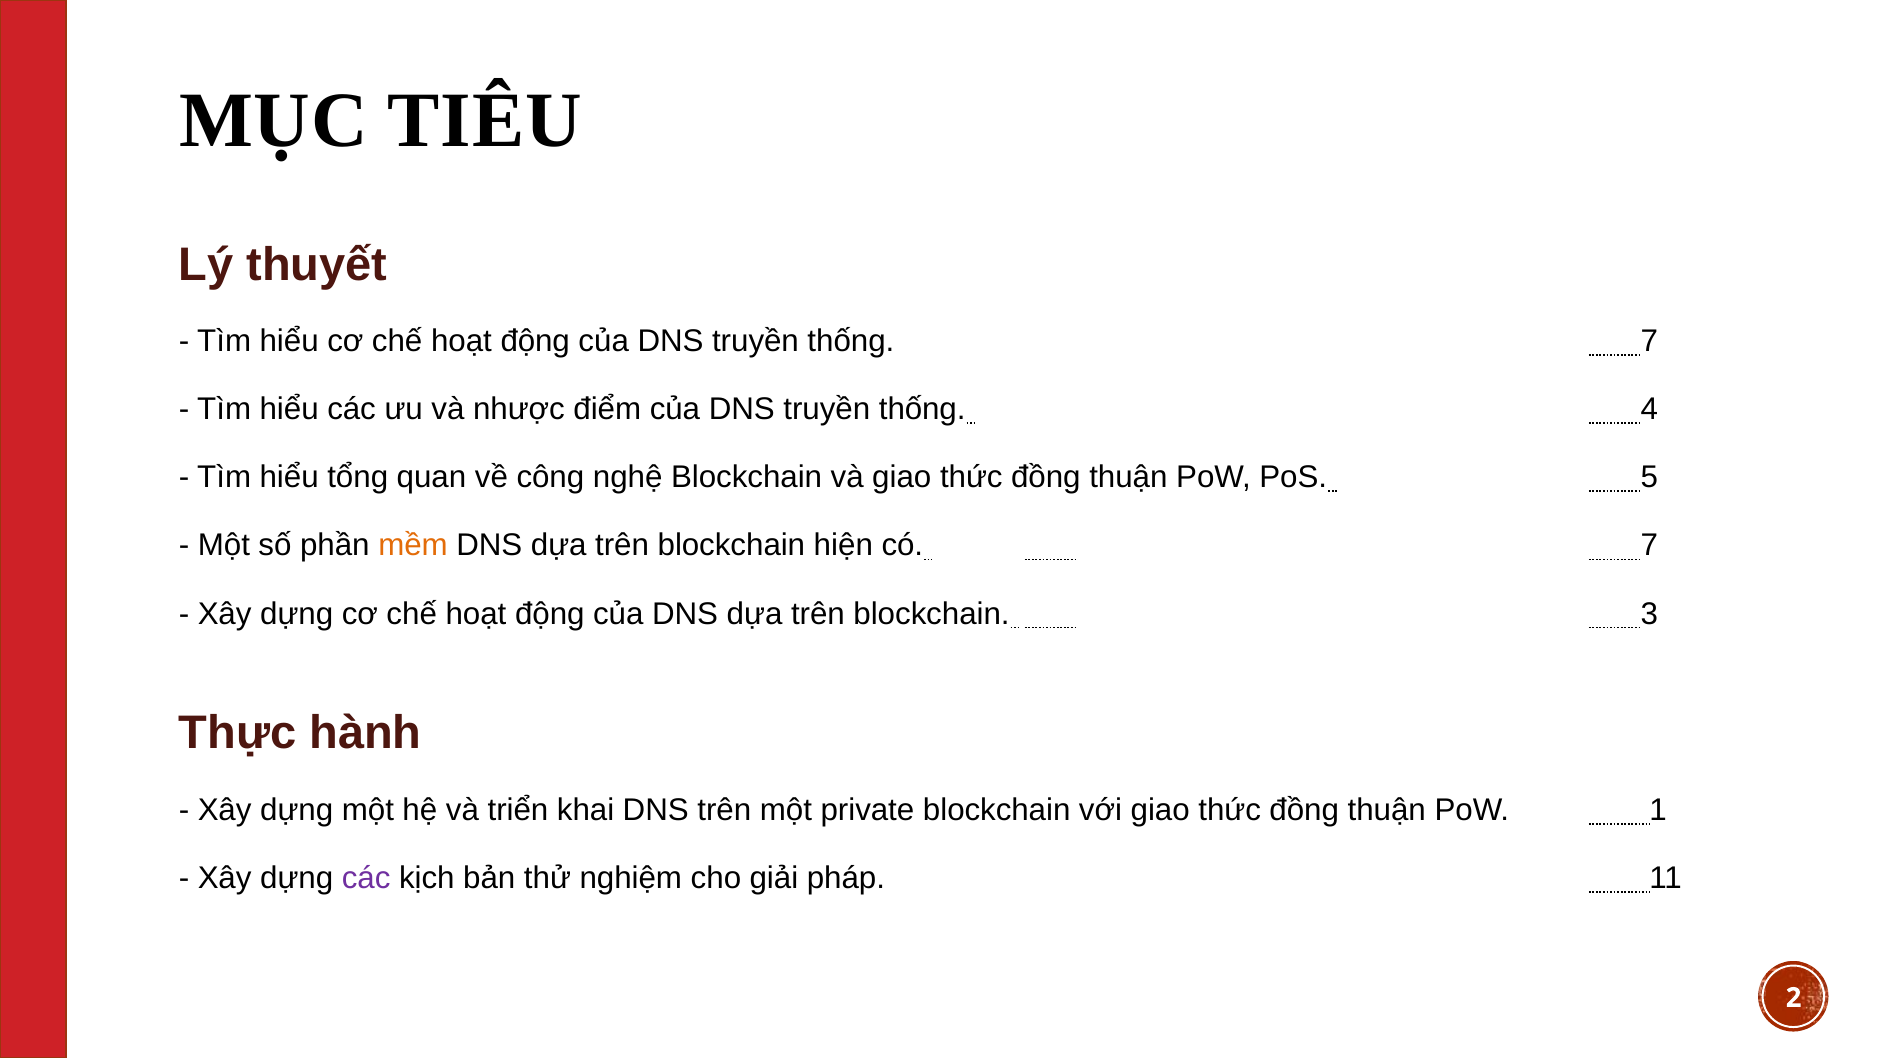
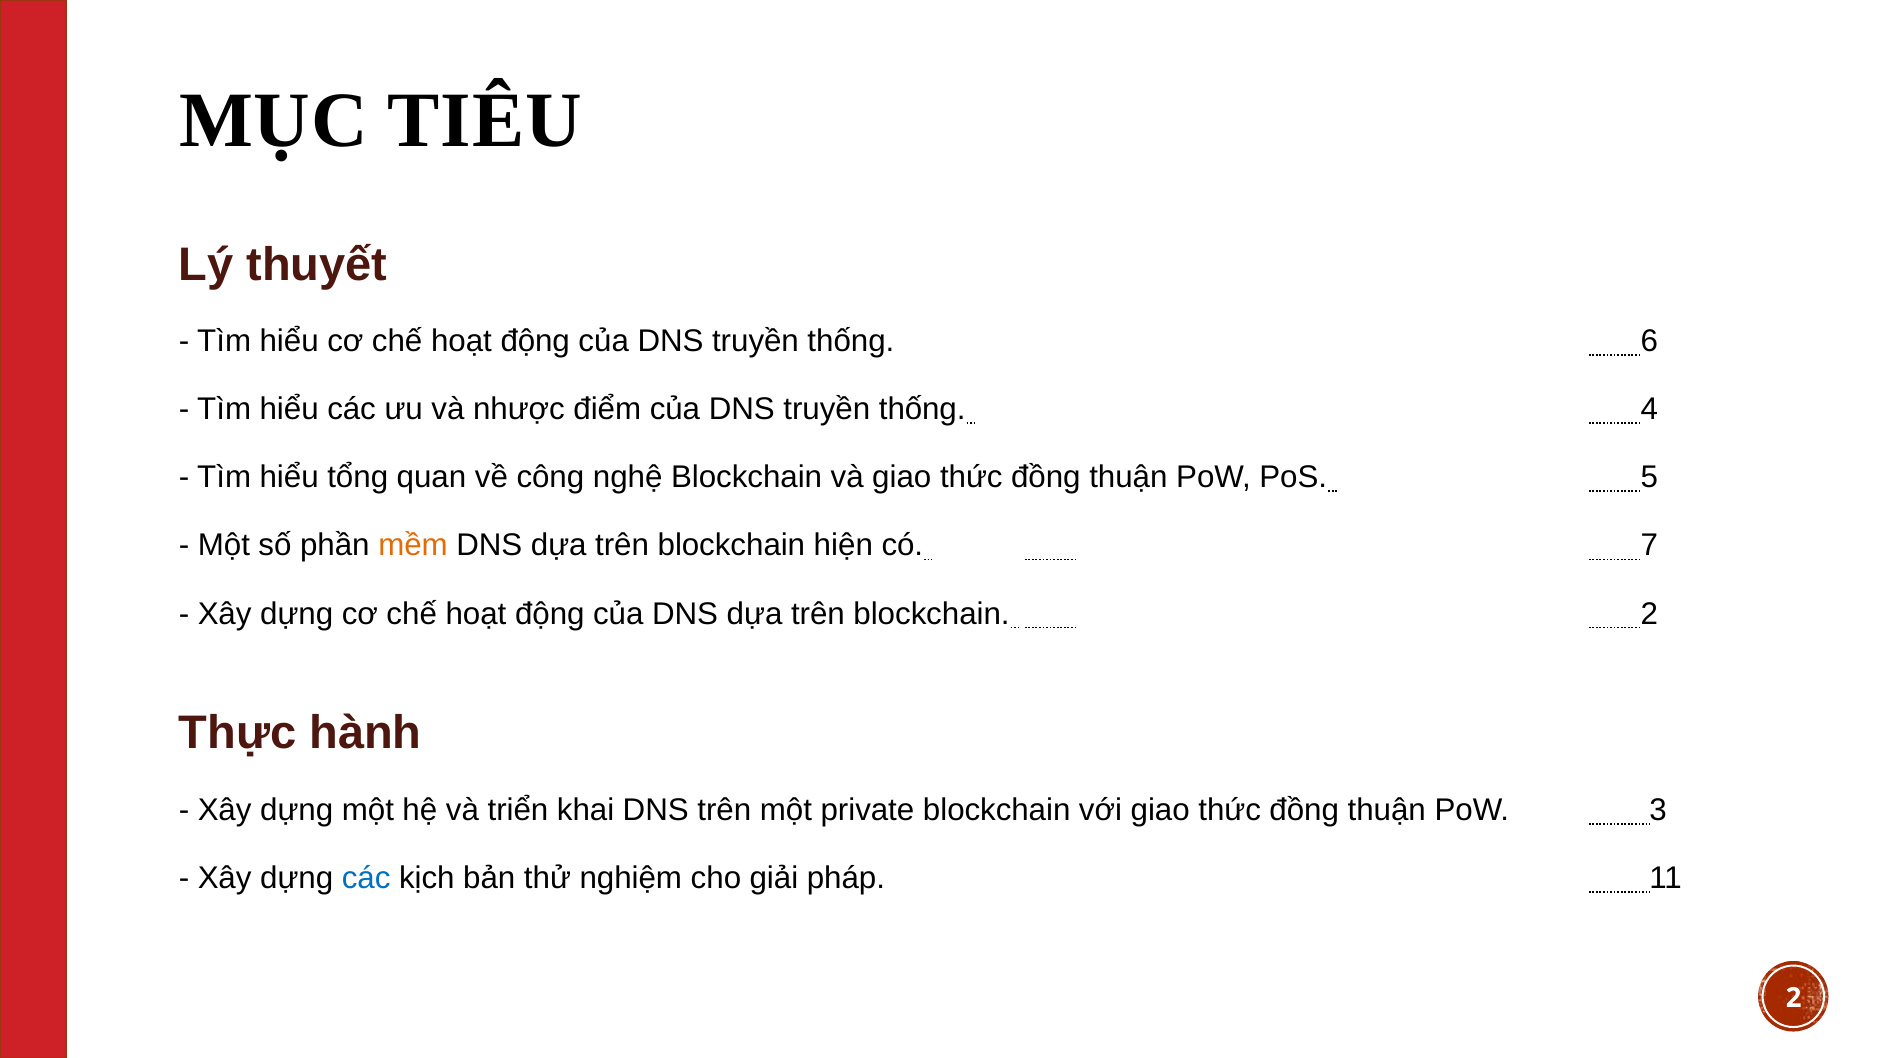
thống 7: 7 -> 6
blockchain 3: 3 -> 2
1: 1 -> 3
các at (366, 878) colour: purple -> blue
